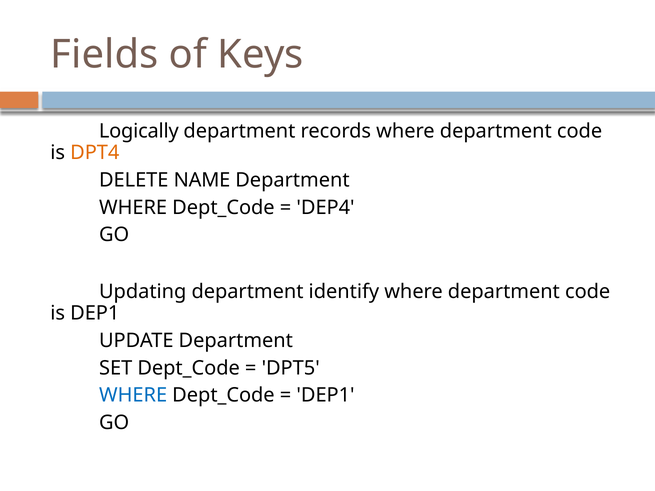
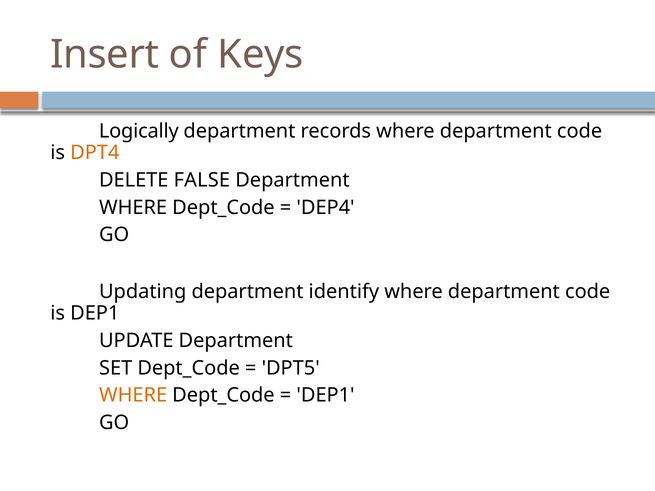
Fields: Fields -> Insert
NAME: NAME -> FALSE
WHERE at (133, 396) colour: blue -> orange
